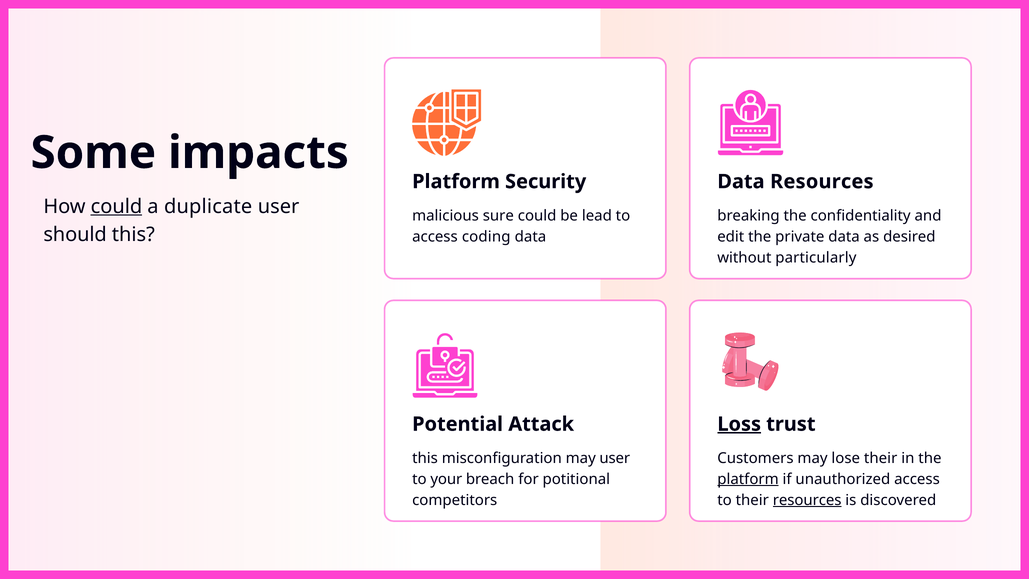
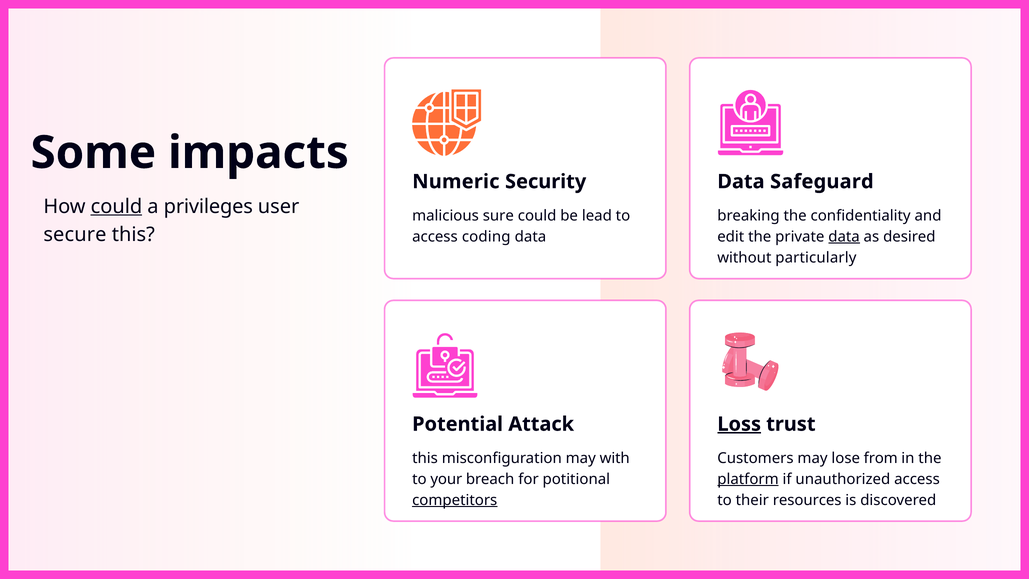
Platform at (456, 182): Platform -> Numeric
Data Resources: Resources -> Safeguard
duplicate: duplicate -> privileges
should: should -> secure
data at (844, 237) underline: none -> present
may user: user -> with
lose their: their -> from
competitors underline: none -> present
resources at (807, 500) underline: present -> none
